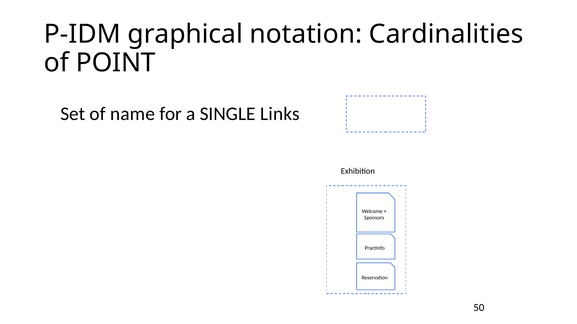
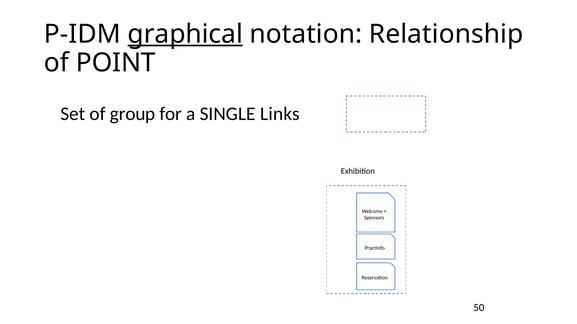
graphical underline: none -> present
Cardinalities: Cardinalities -> Relationship
name: name -> group
